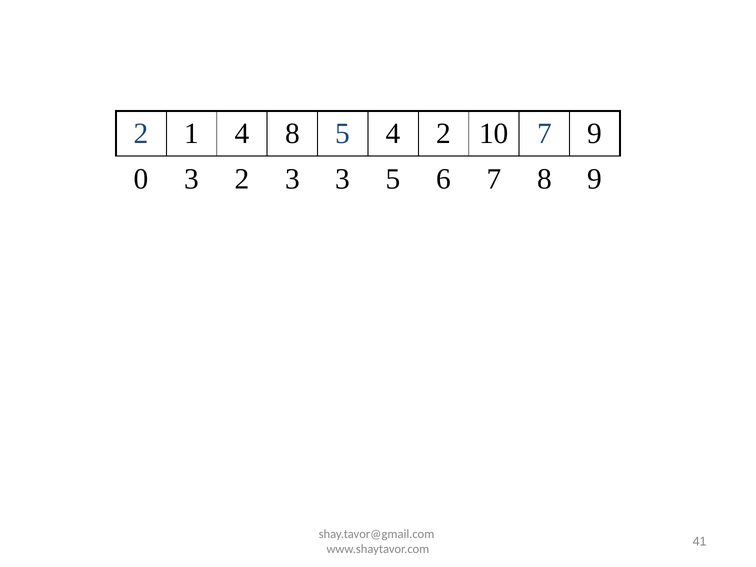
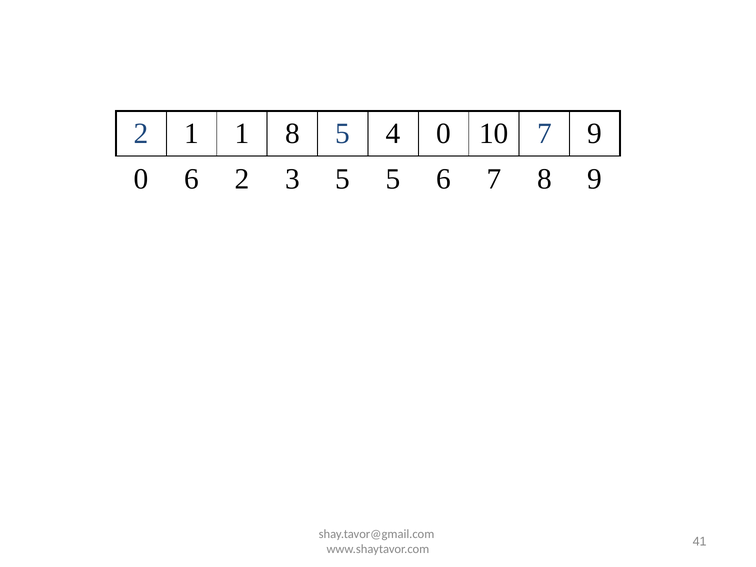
1 4: 4 -> 1
4 2: 2 -> 0
0 3: 3 -> 6
3 3: 3 -> 5
